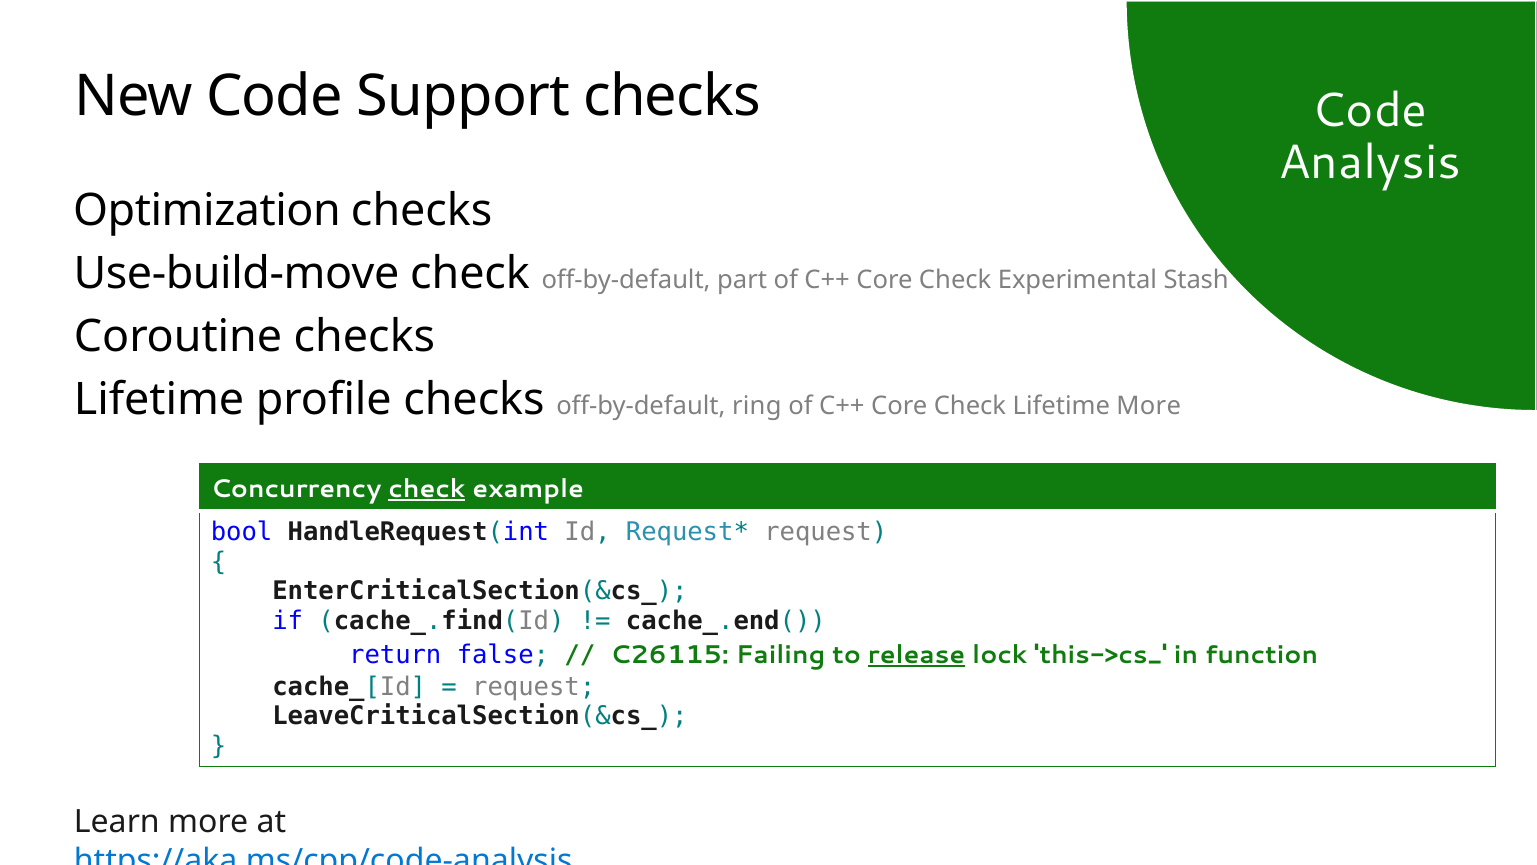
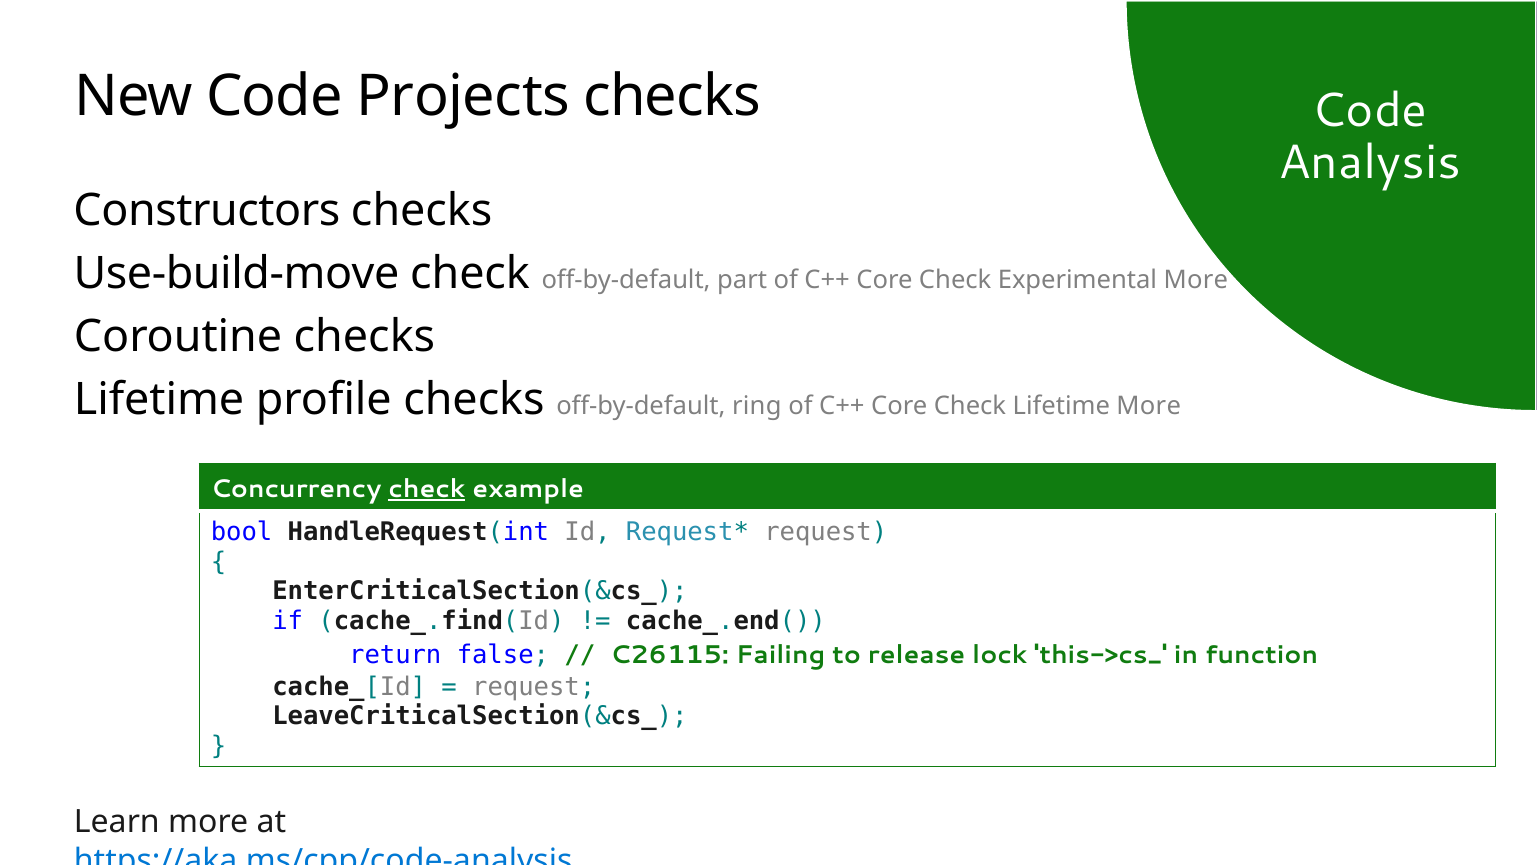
Support: Support -> Projects
Optimization: Optimization -> Constructors
Experimental Stash: Stash -> More
release underline: present -> none
